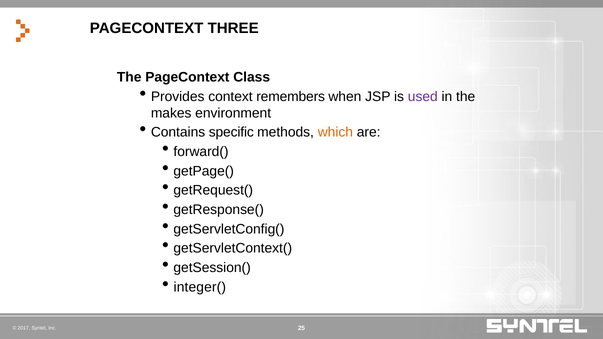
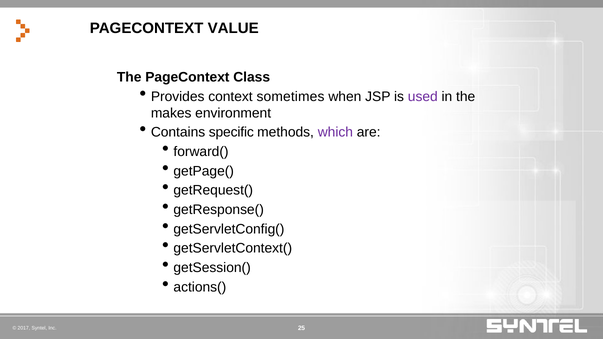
THREE: THREE -> VALUE
remembers: remembers -> sometimes
which colour: orange -> purple
integer(: integer( -> actions(
